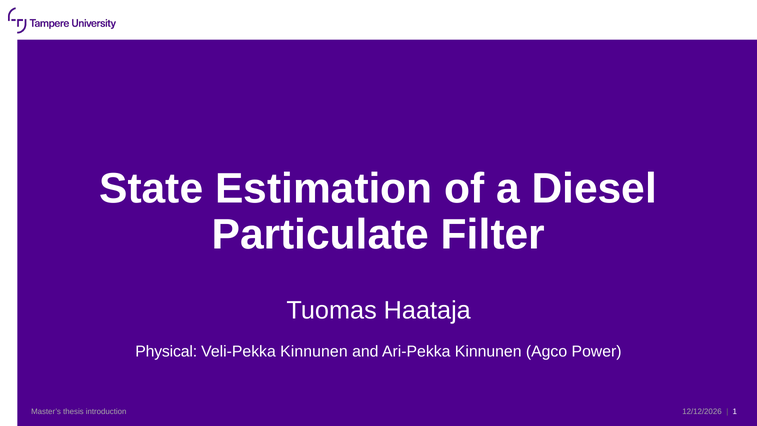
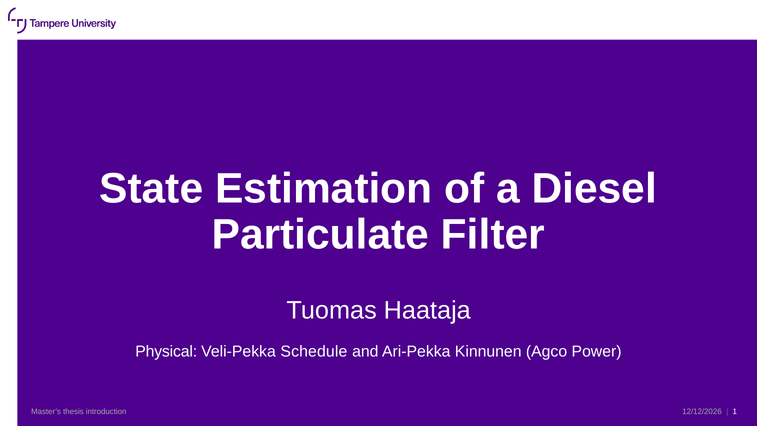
Veli-Pekka Kinnunen: Kinnunen -> Schedule
